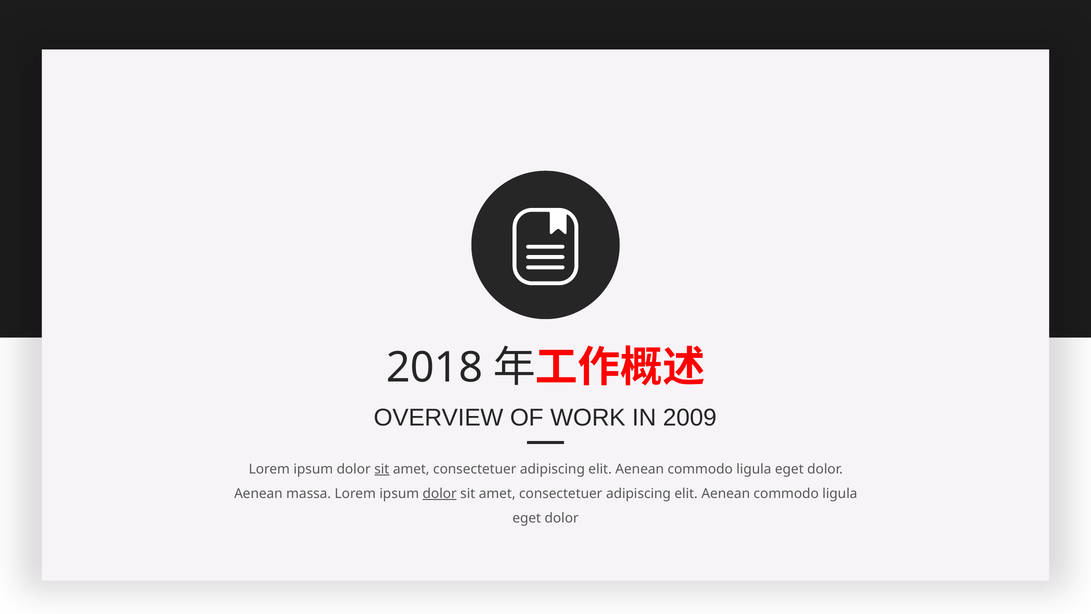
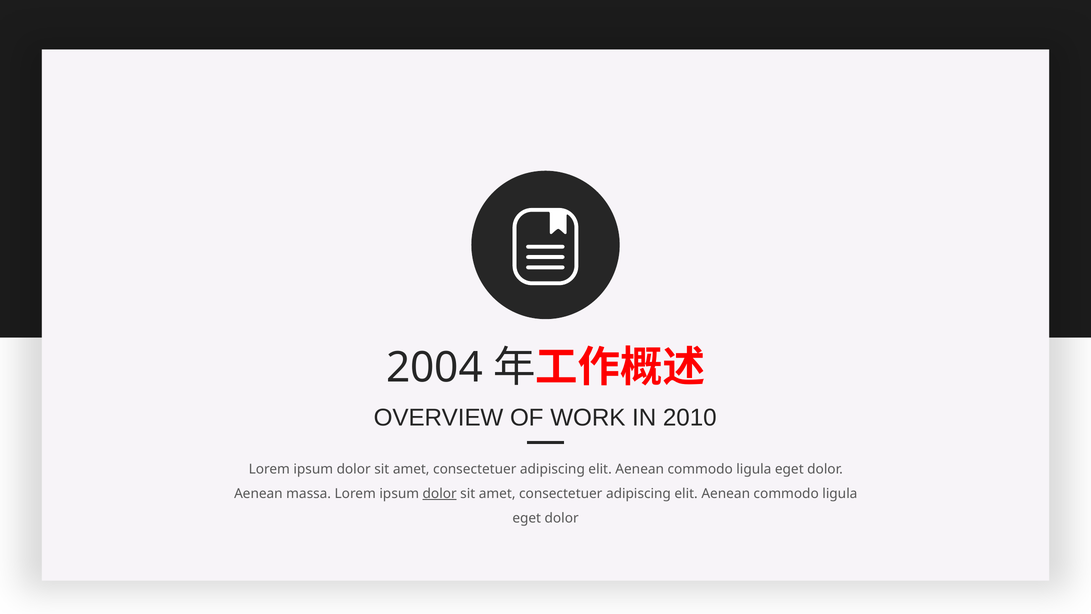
2018: 2018 -> 2004
2009: 2009 -> 2010
sit at (382, 469) underline: present -> none
